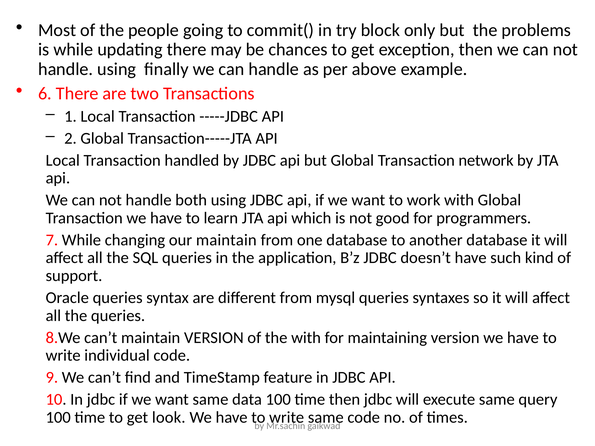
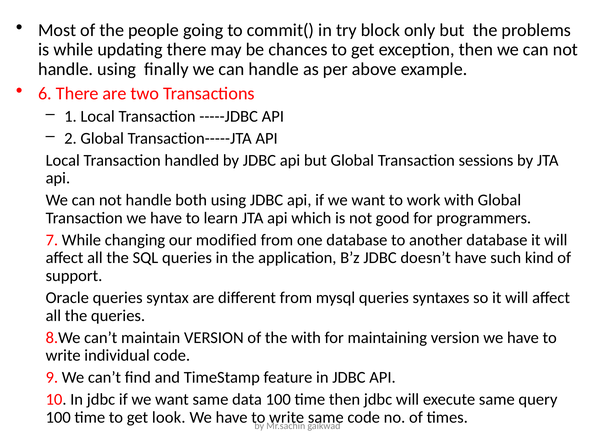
network: network -> sessions
our maintain: maintain -> modified
